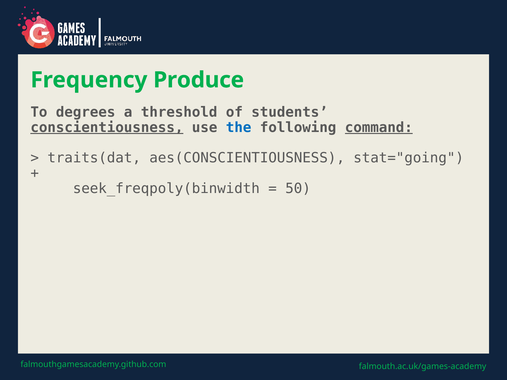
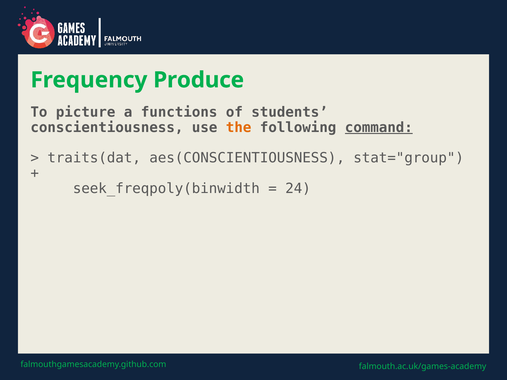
degrees: degrees -> picture
threshold: threshold -> functions
conscientiousness underline: present -> none
the colour: blue -> orange
stat="going: stat="going -> stat="group
50: 50 -> 24
